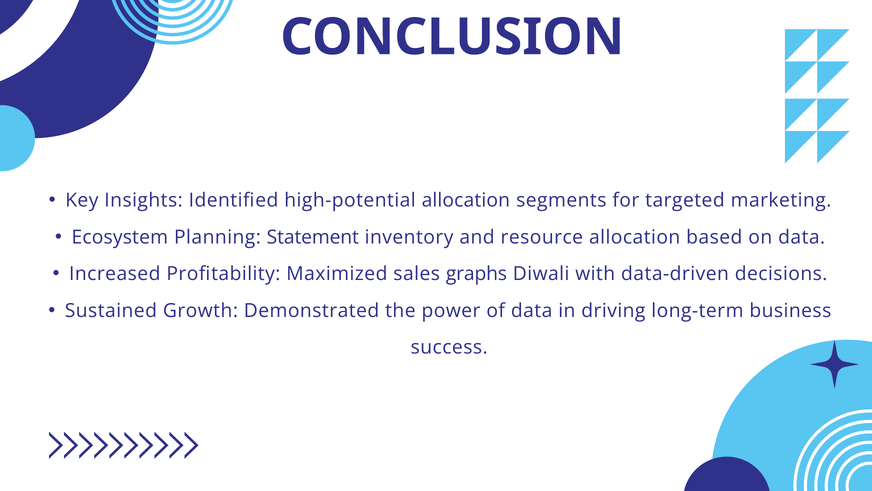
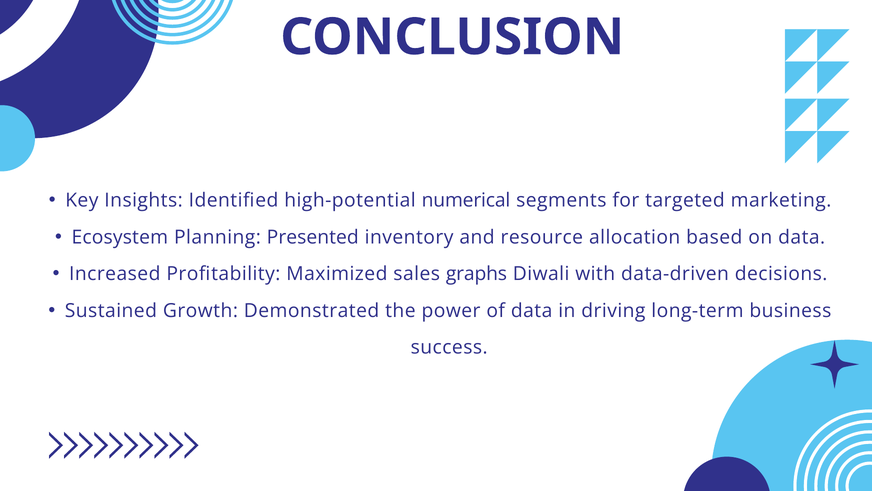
high-potential allocation: allocation -> numerical
Statement: Statement -> Presented
